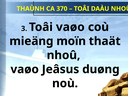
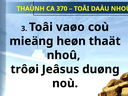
moïn: moïn -> heøn
vaøo at (25, 69): vaøo -> trôøi
